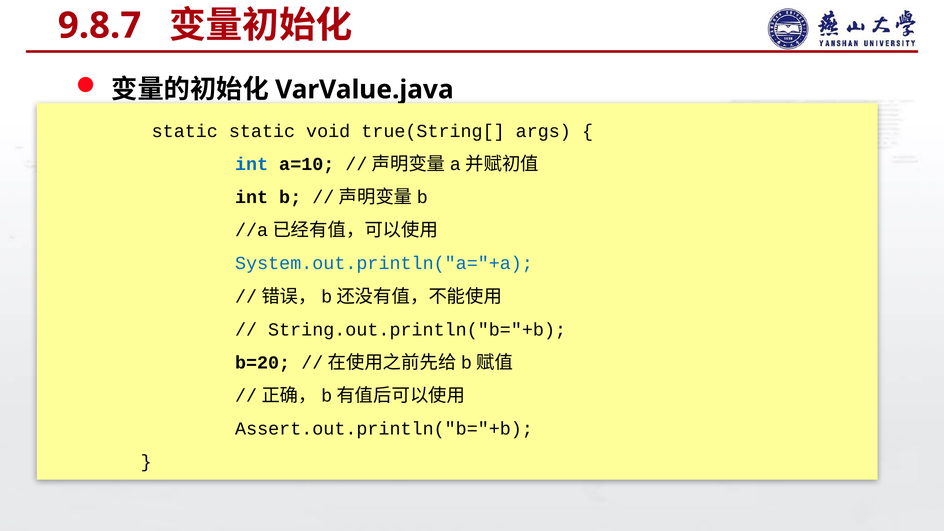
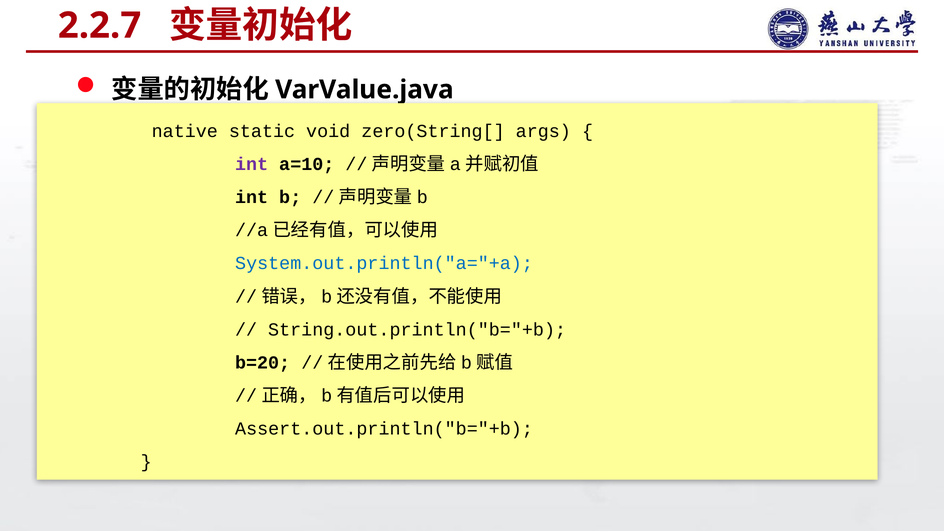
9.8.7: 9.8.7 -> 2.2.7
static at (185, 131): static -> native
true(String[: true(String[ -> zero(String[
int at (252, 164) colour: blue -> purple
